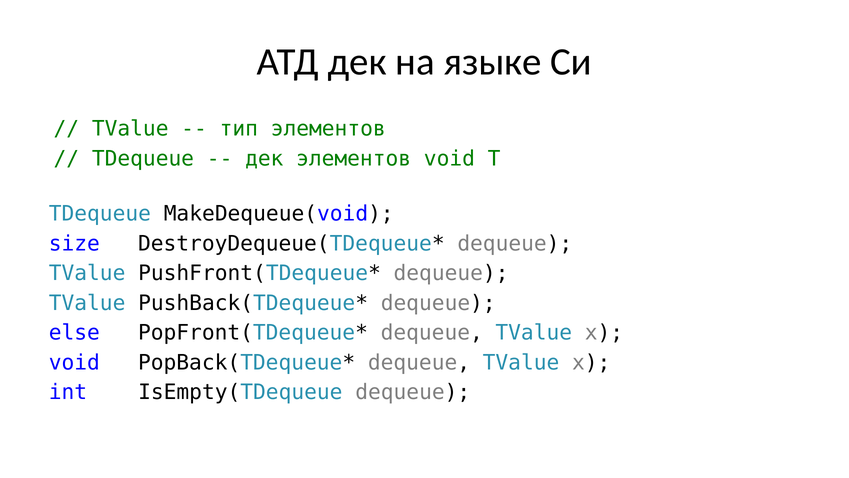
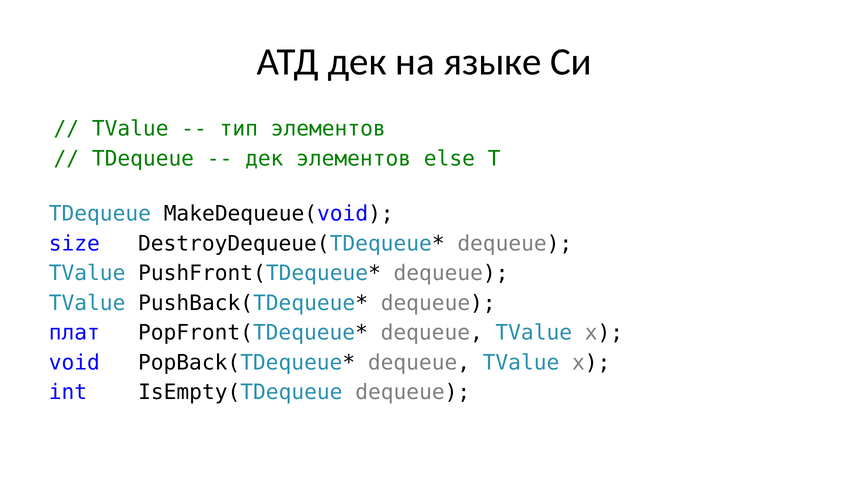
элементов void: void -> else
else: else -> плат
